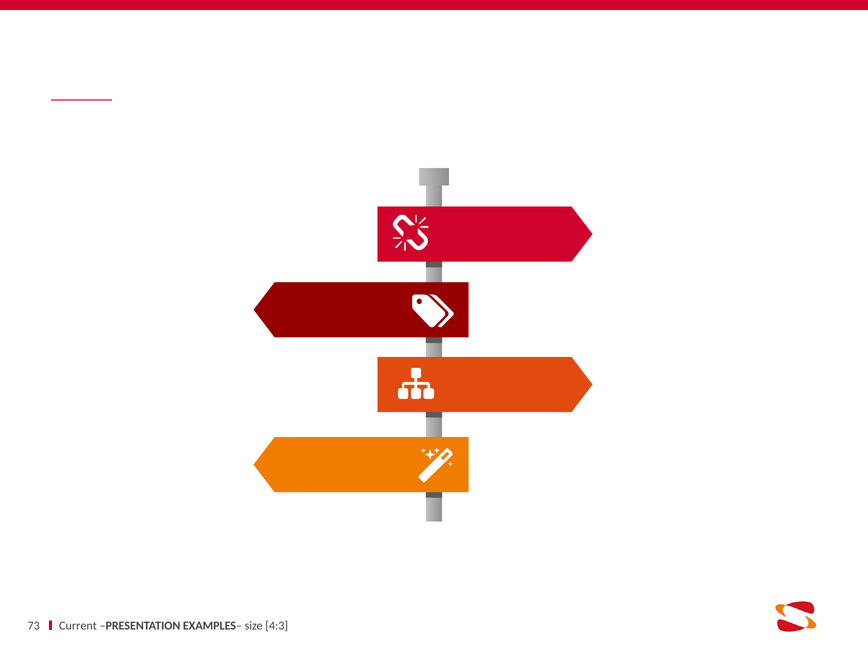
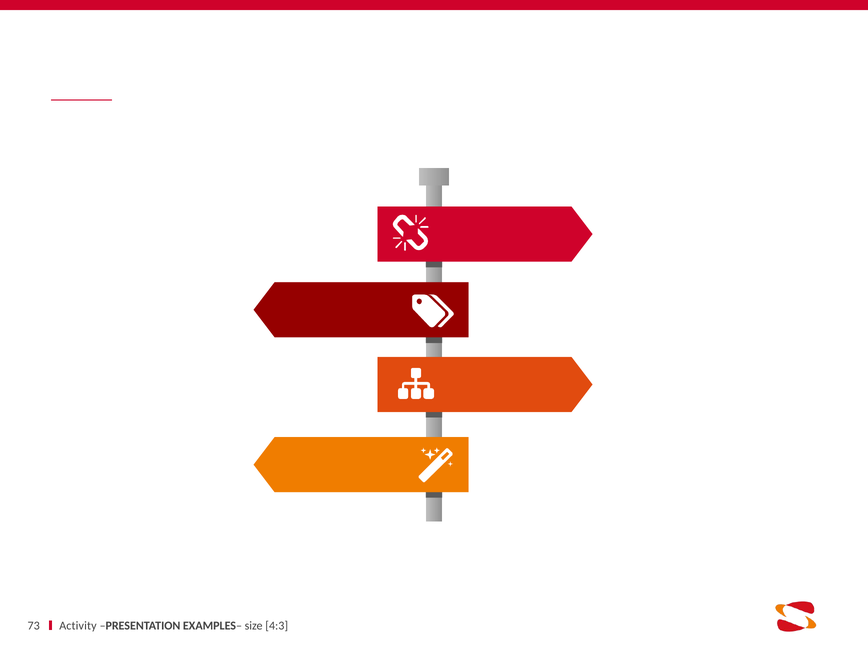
Current: Current -> Activity
